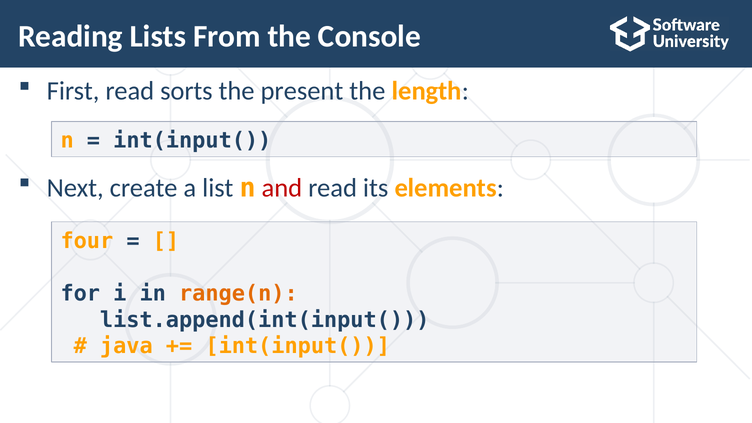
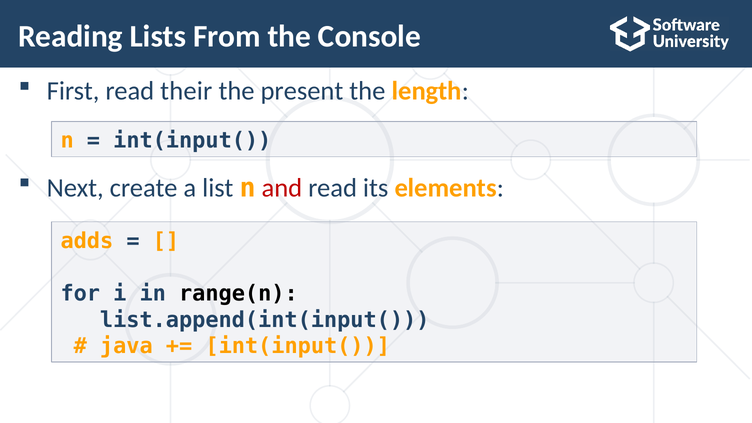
sorts: sorts -> their
four: four -> adds
range(n colour: orange -> black
